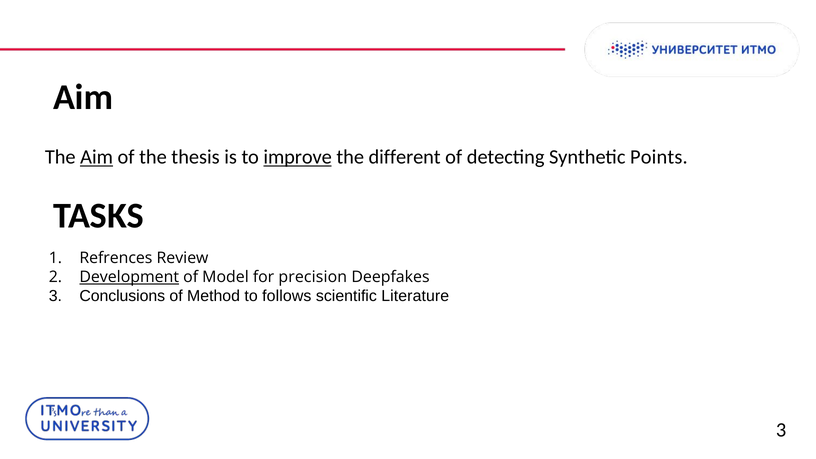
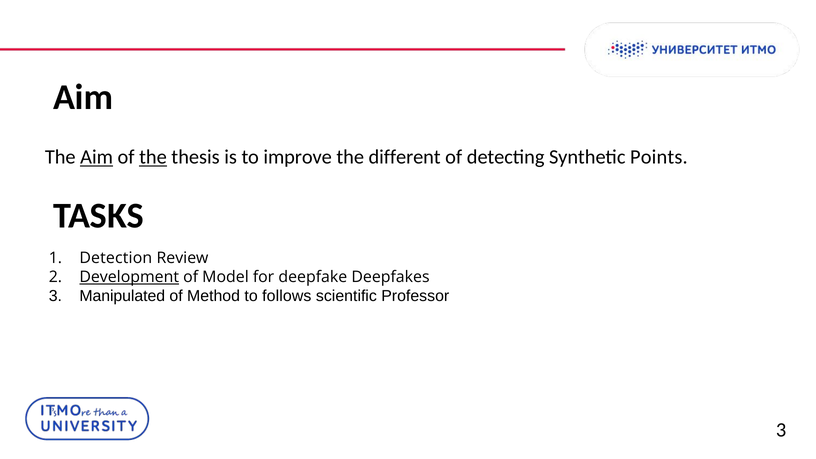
the at (153, 157) underline: none -> present
improve underline: present -> none
Refrences: Refrences -> Detection
precision: precision -> deepfake
Conclusions: Conclusions -> Manipulated
Literature: Literature -> Professor
